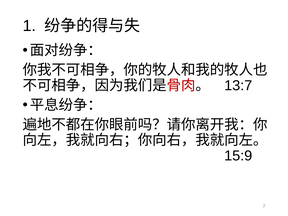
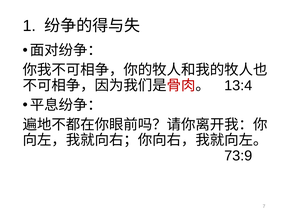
13:7: 13:7 -> 13:4
15:9: 15:9 -> 73:9
